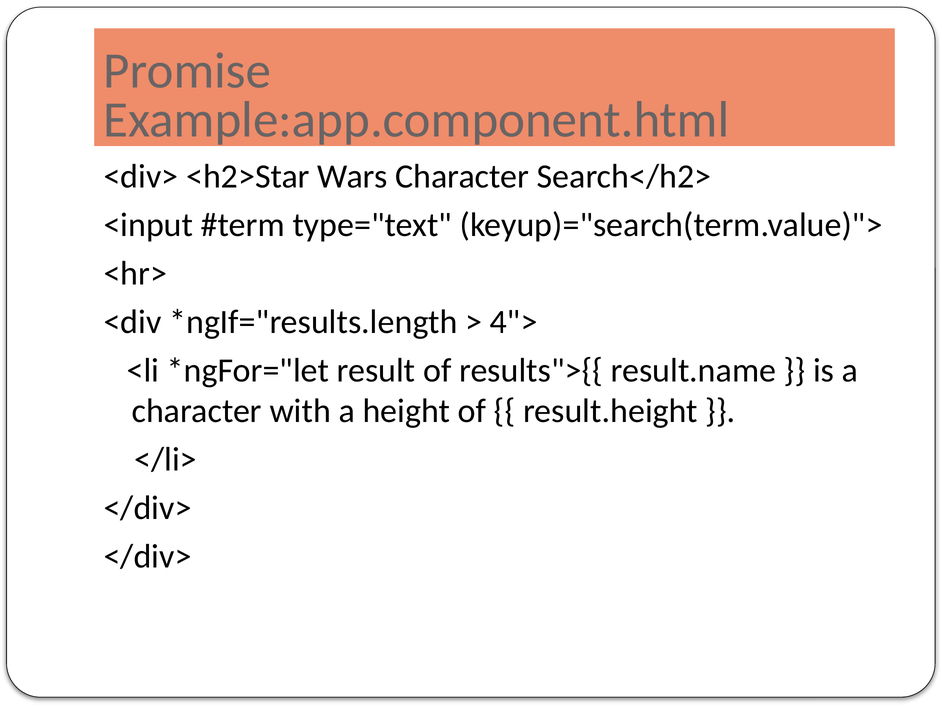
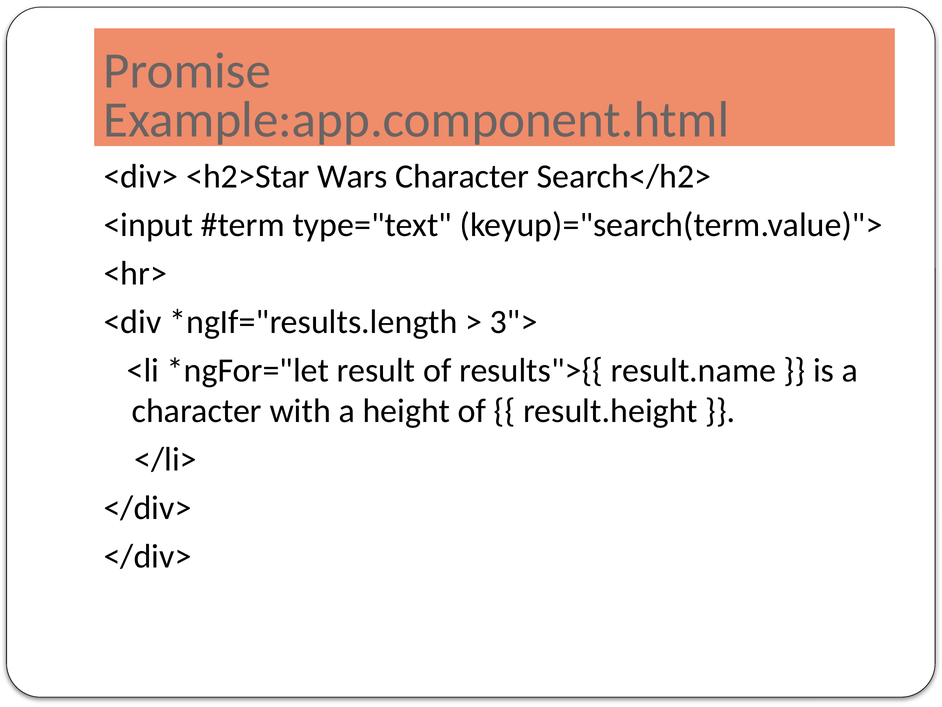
4">: 4"> -> 3">
